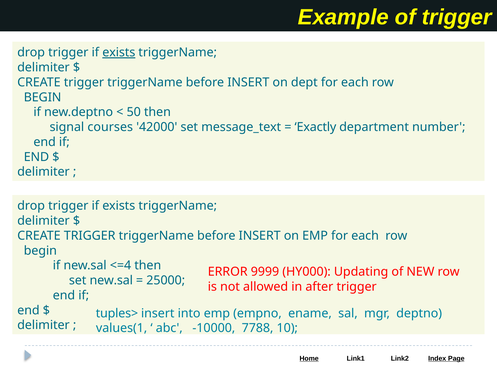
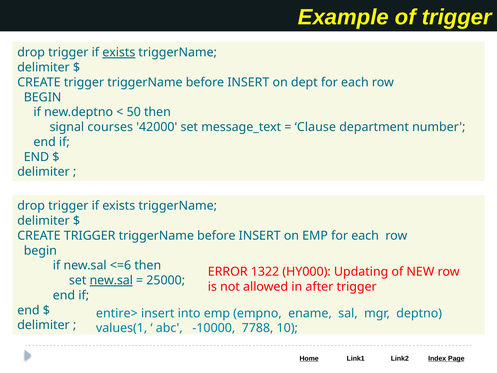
Exactly: Exactly -> Clause
<=4: <=4 -> <=6
9999: 9999 -> 1322
new.sal at (111, 280) underline: none -> present
tuples>: tuples> -> entire>
